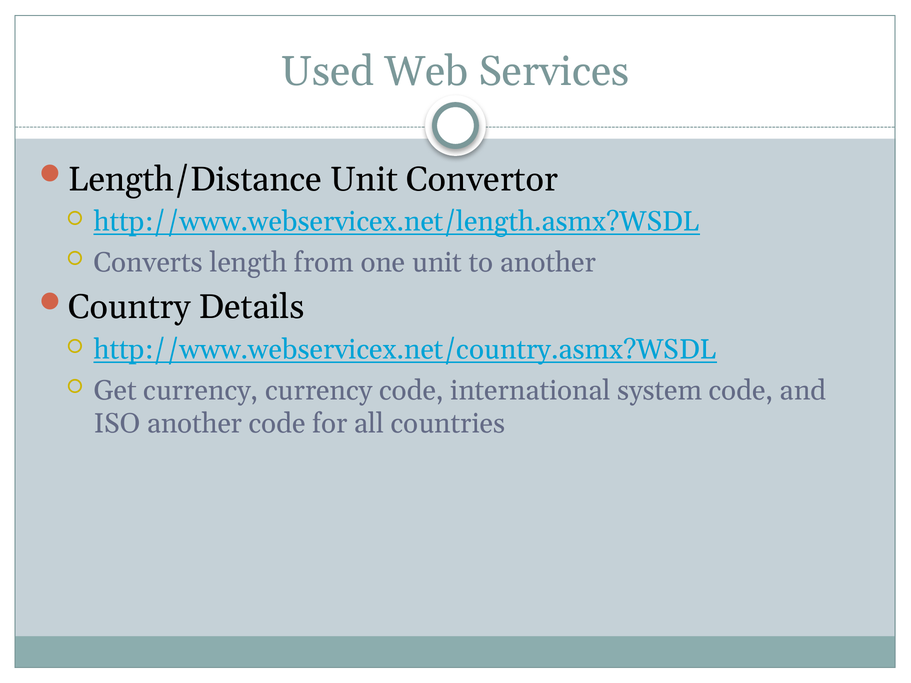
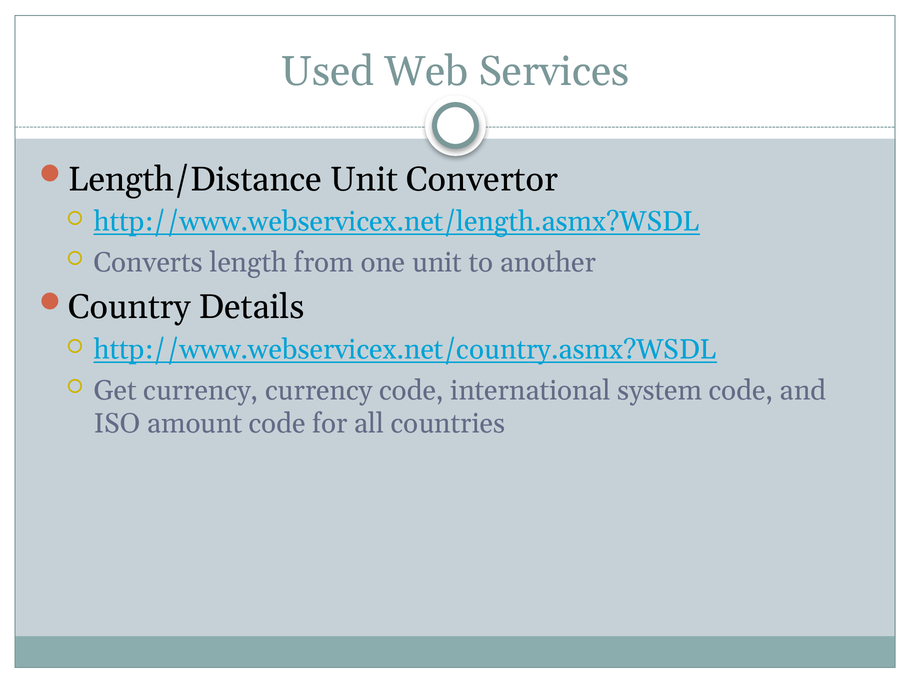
ISO another: another -> amount
